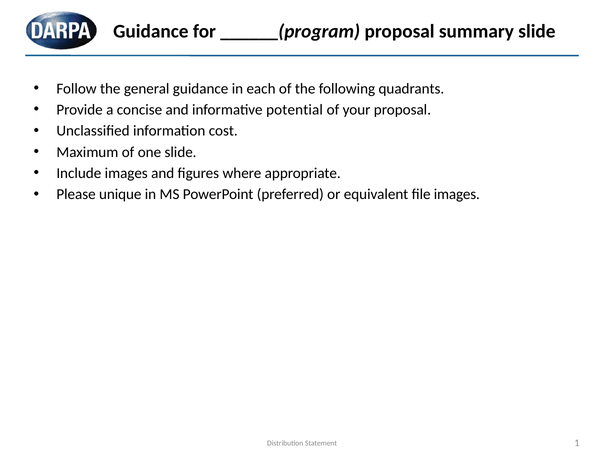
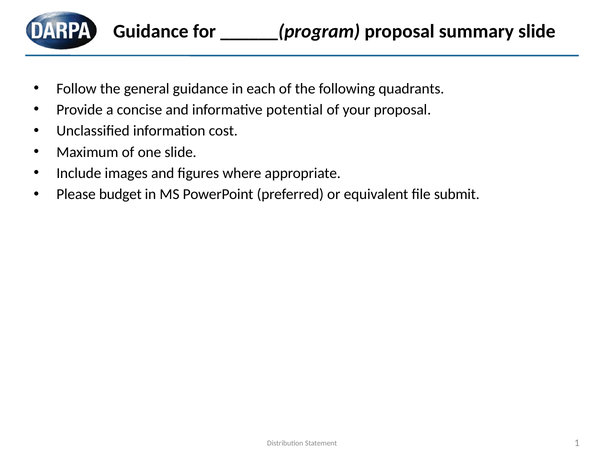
unique: unique -> budget
file images: images -> submit
